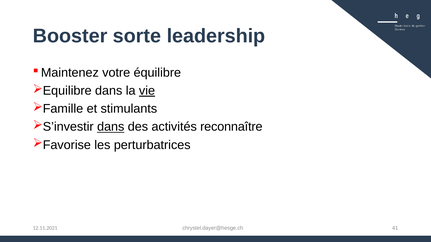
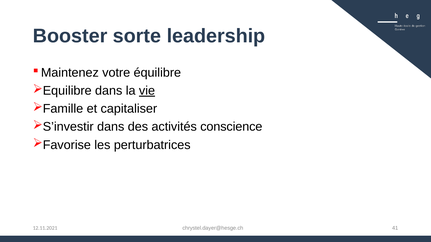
stimulants: stimulants -> capitaliser
dans at (111, 127) underline: present -> none
reconnaître: reconnaître -> conscience
